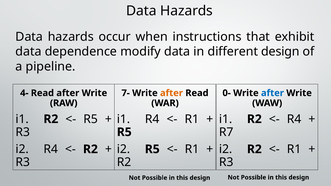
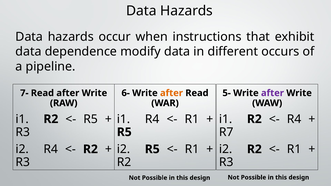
different design: design -> occurs
4-: 4- -> 7-
7-: 7- -> 6-
0-: 0- -> 5-
after at (272, 93) colour: blue -> purple
